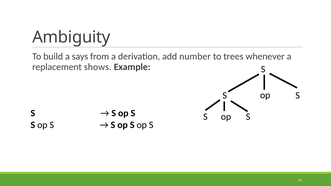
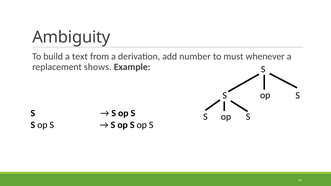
says: says -> text
trees: trees -> must
